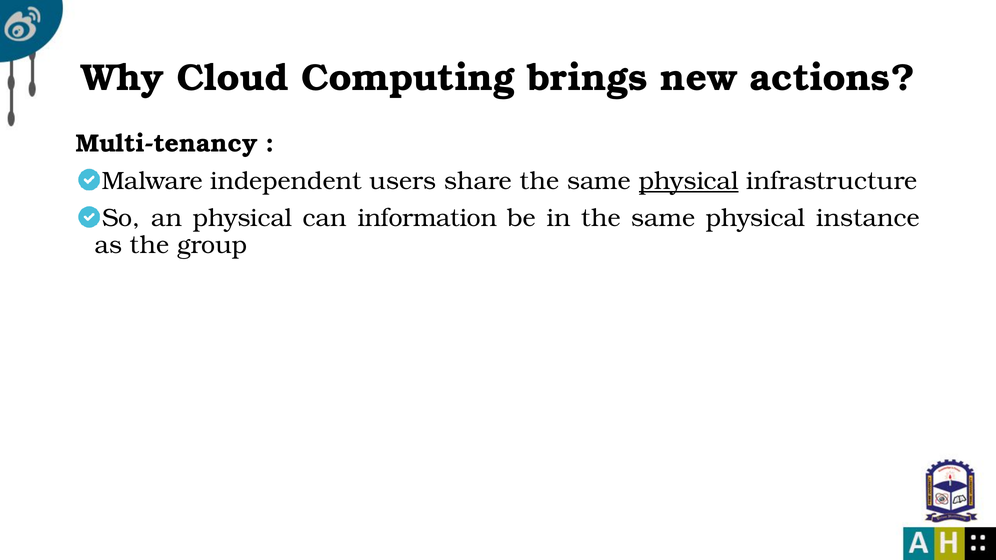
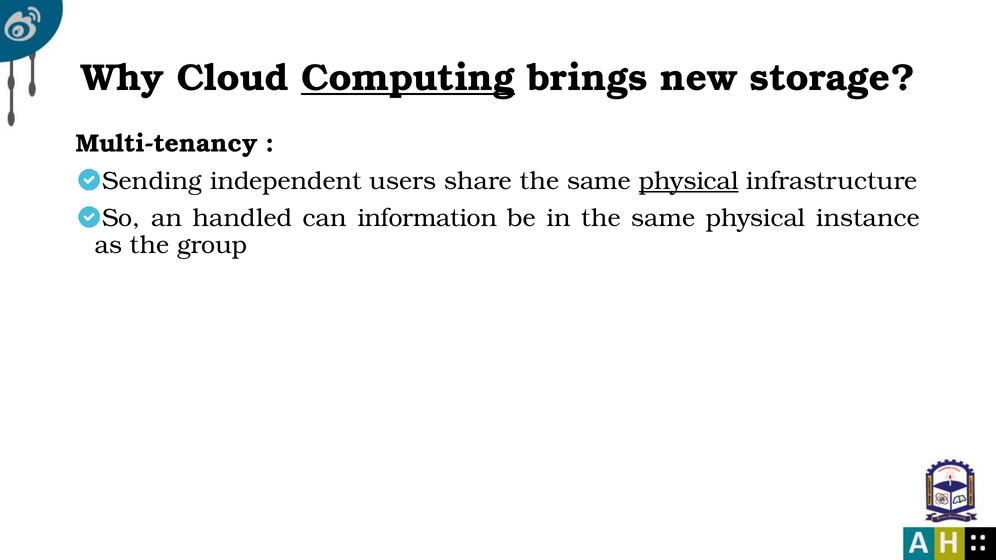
Computing underline: none -> present
actions: actions -> storage
Malware: Malware -> Sending
an physical: physical -> handled
